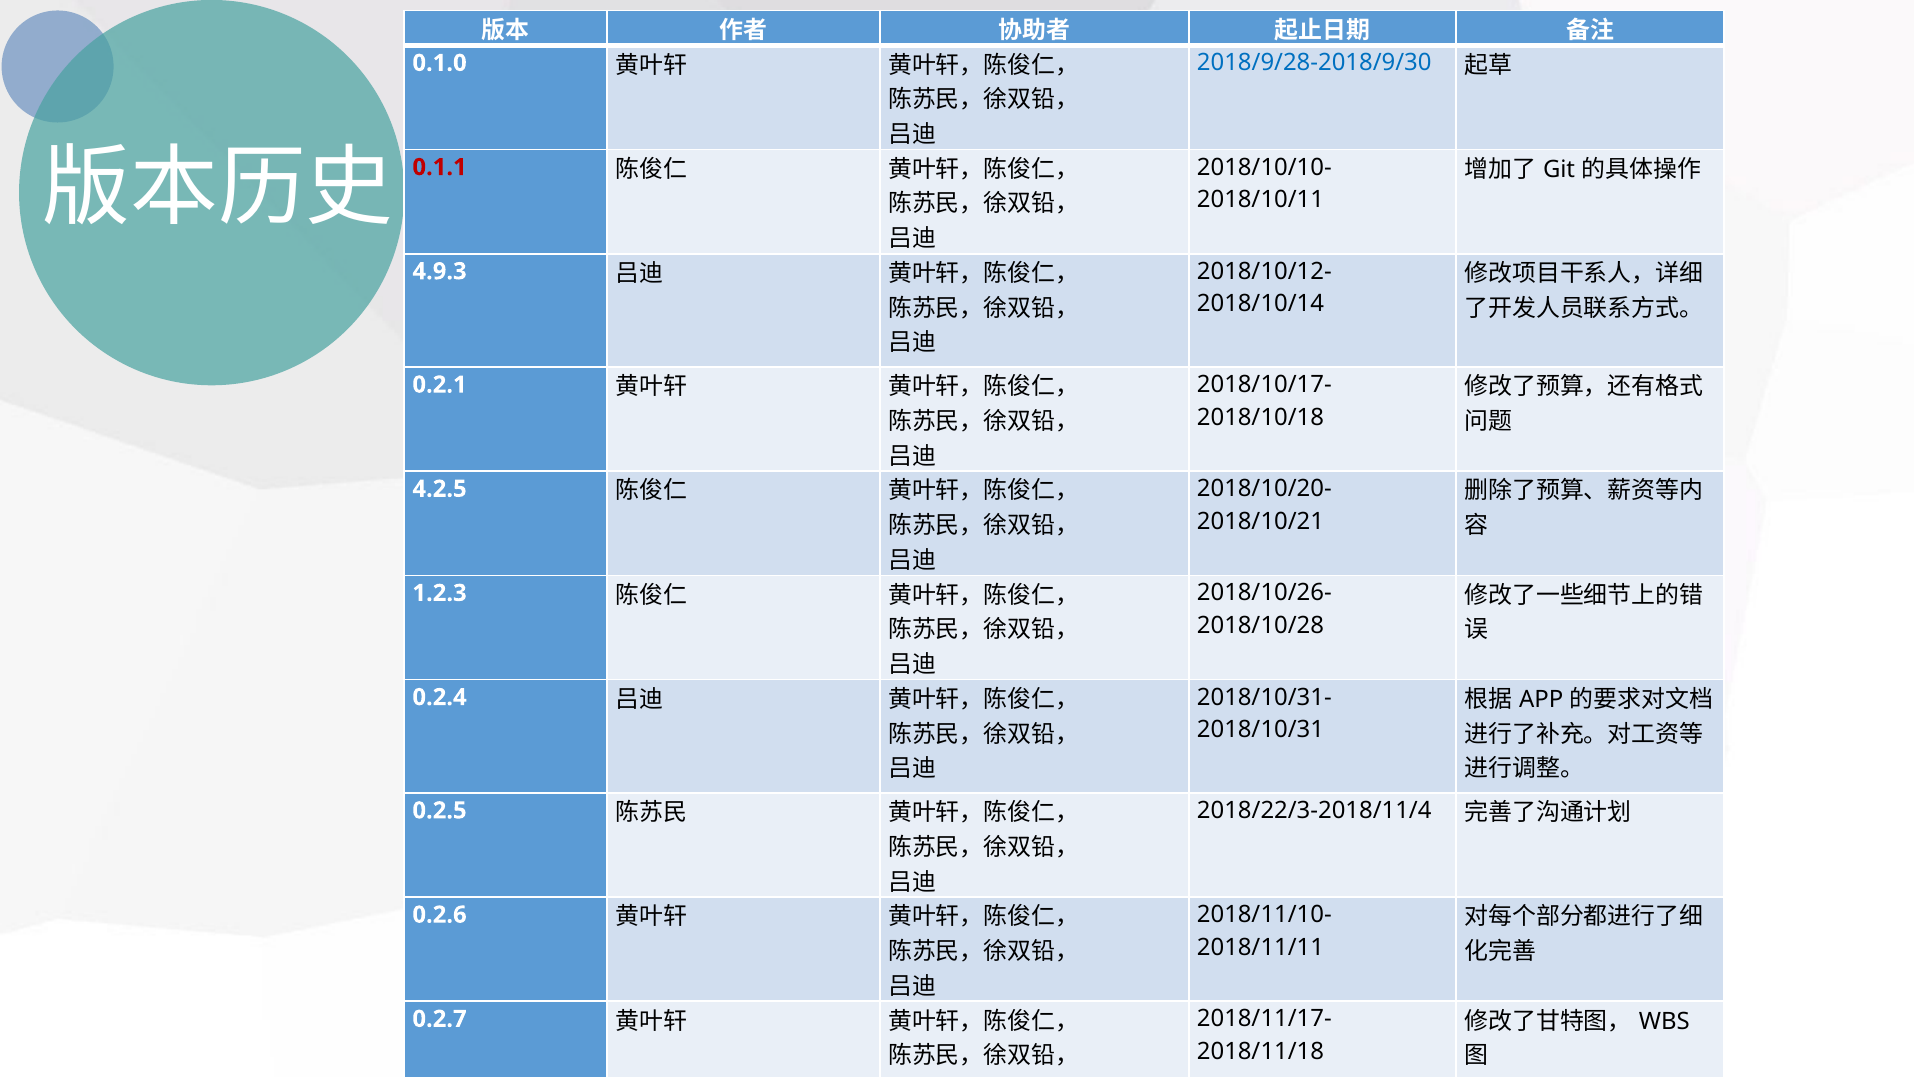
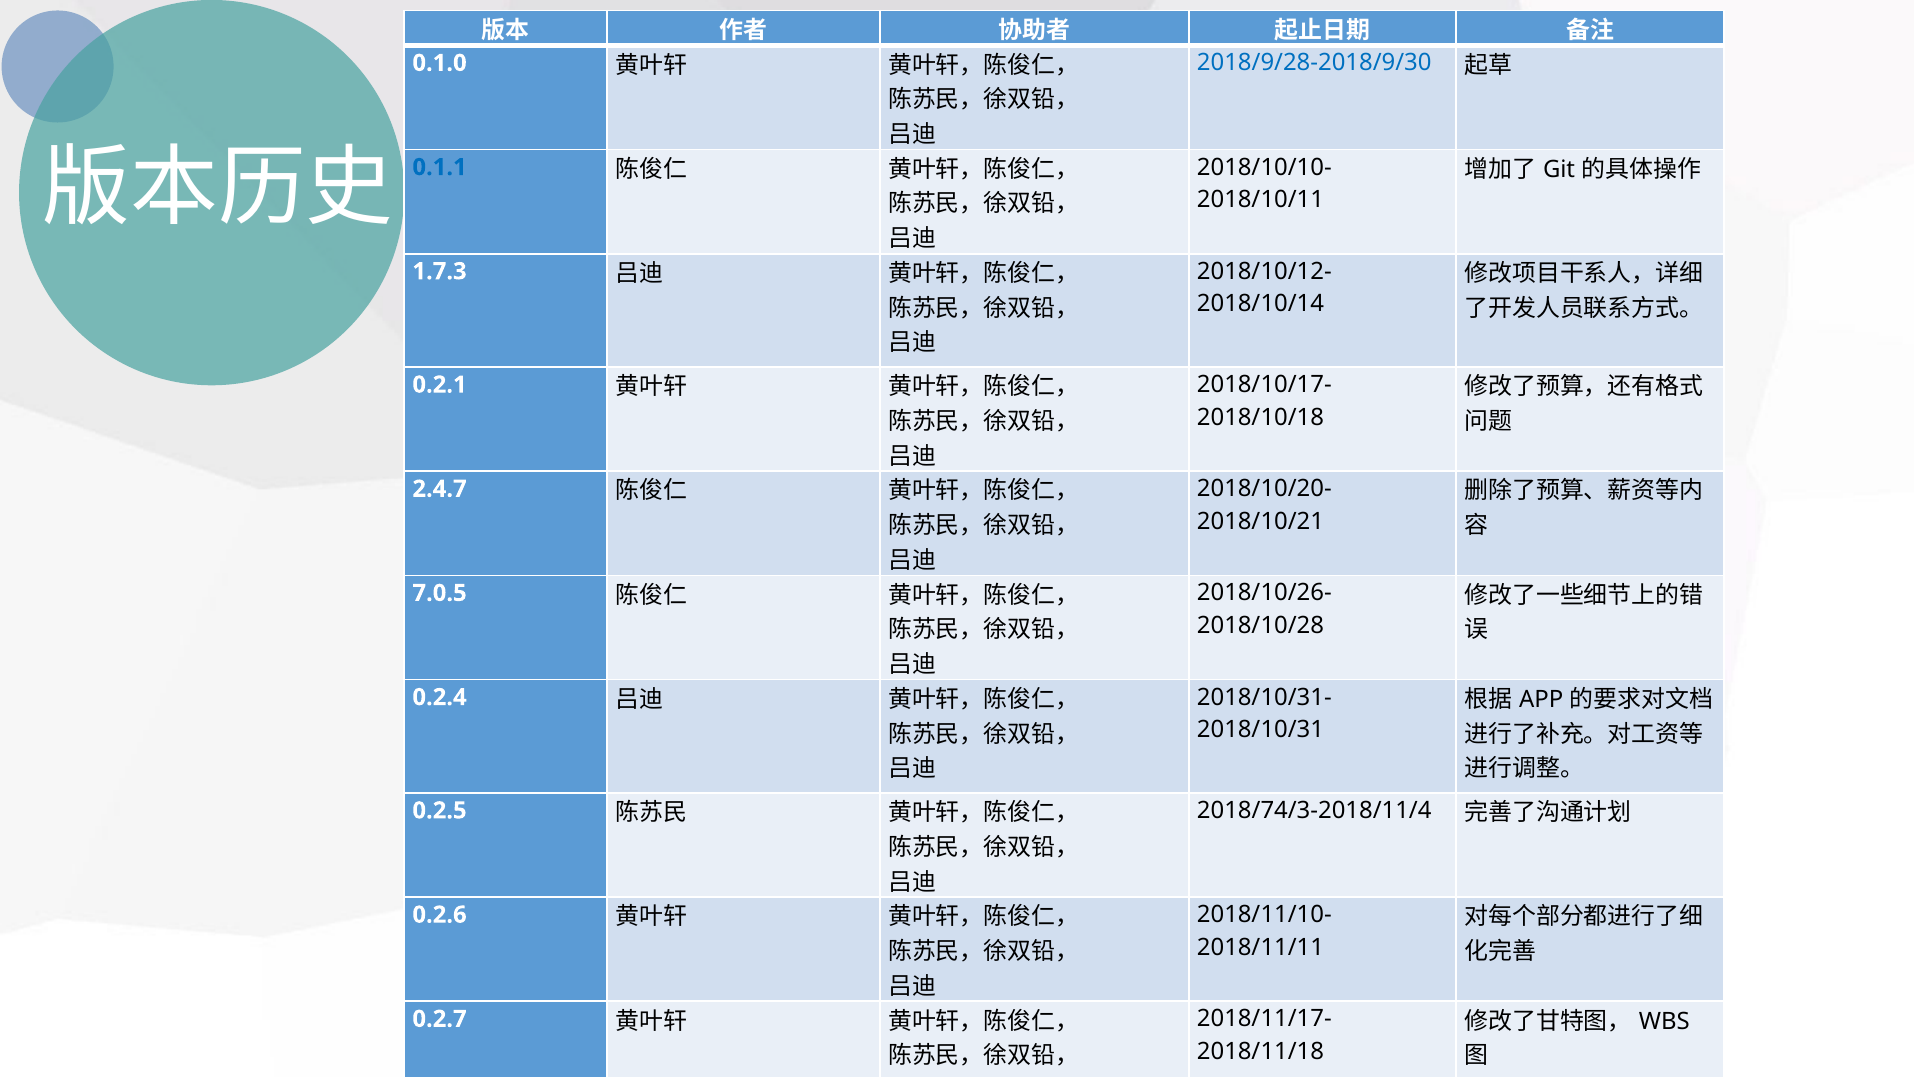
0.1.1 colour: red -> blue
4.9.3: 4.9.3 -> 1.7.3
4.2.5: 4.2.5 -> 2.4.7
1.2.3: 1.2.3 -> 7.0.5
2018/22/3-2018/11/4: 2018/22/3-2018/11/4 -> 2018/74/3-2018/11/4
